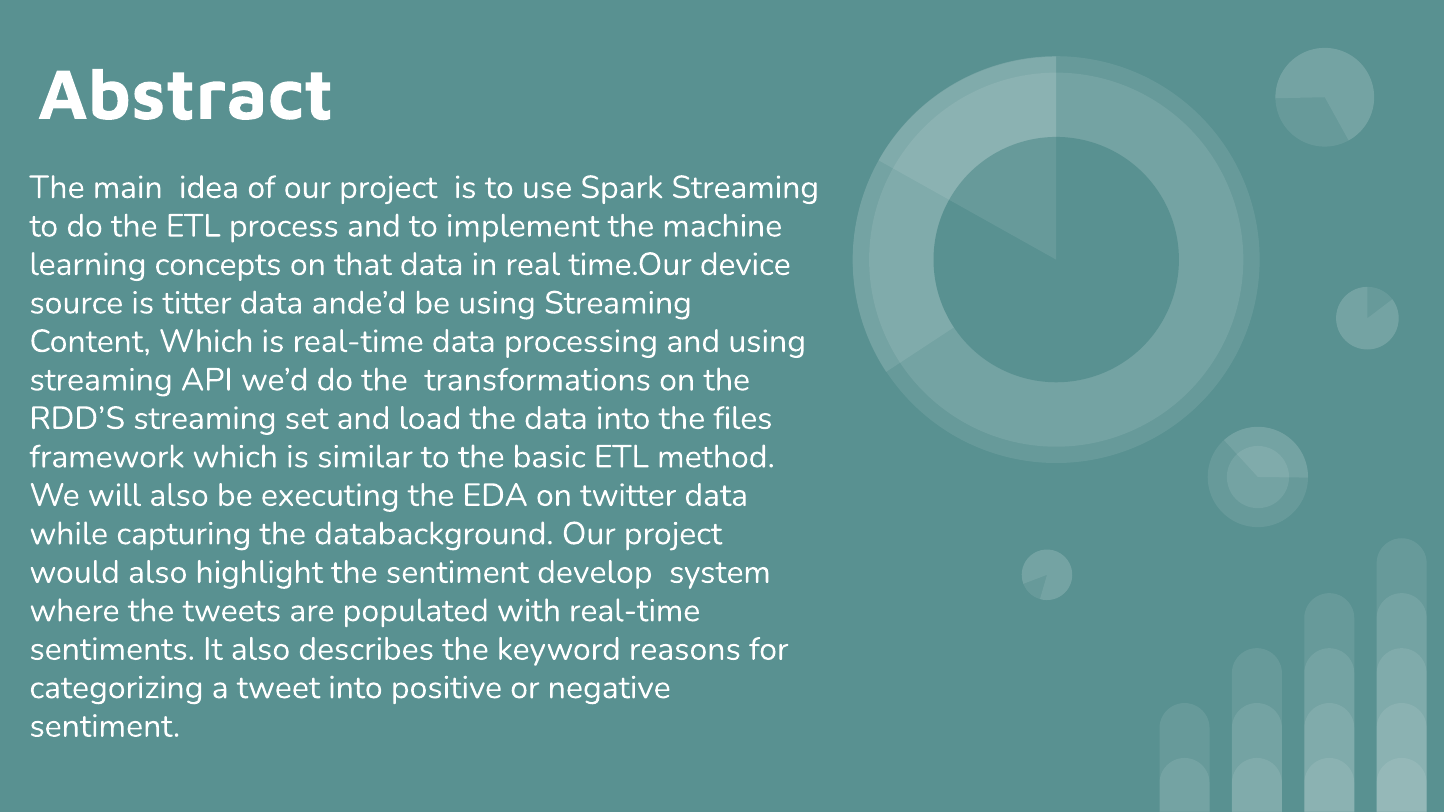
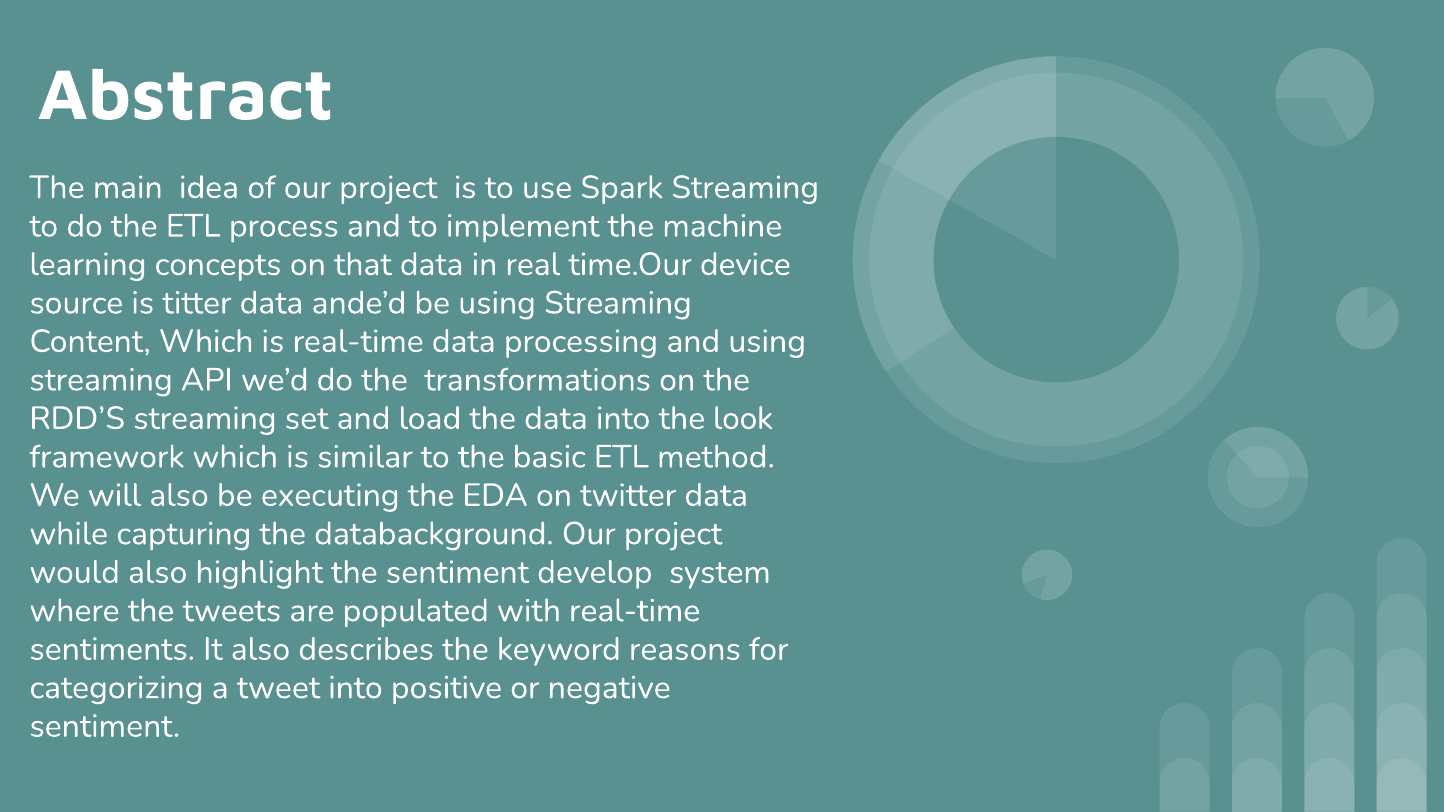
files: files -> look
